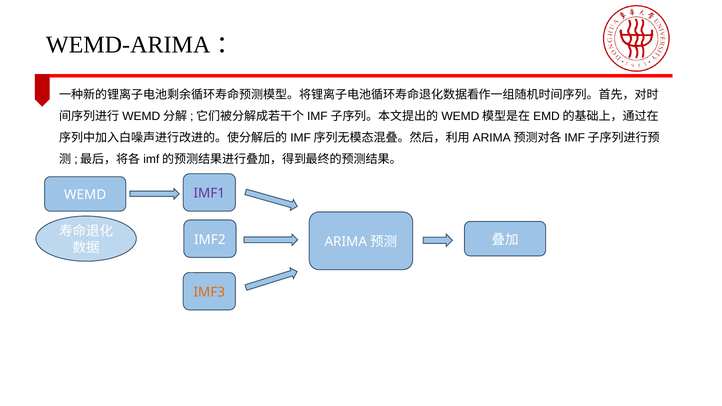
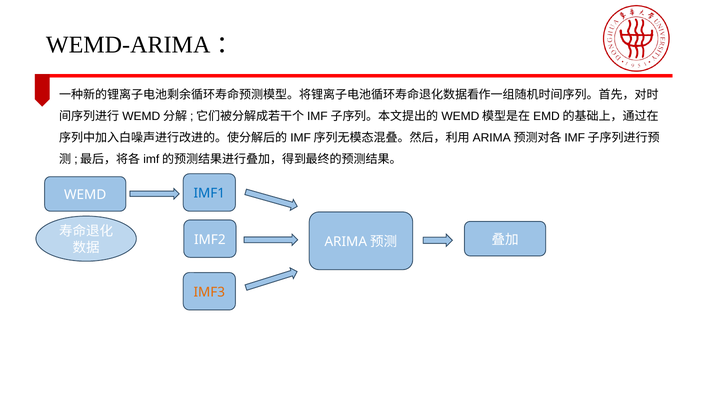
IMF1 colour: purple -> blue
